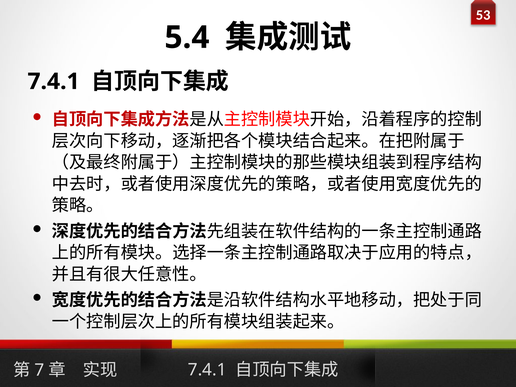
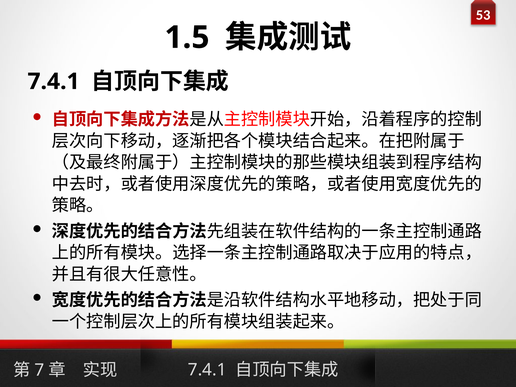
5.4: 5.4 -> 1.5
